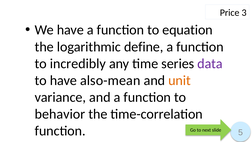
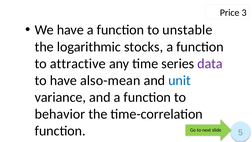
equation: equation -> unstable
define: define -> stocks
incredibly: incredibly -> attractive
unit colour: orange -> blue
